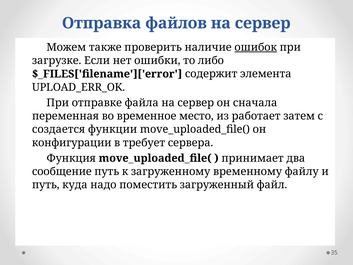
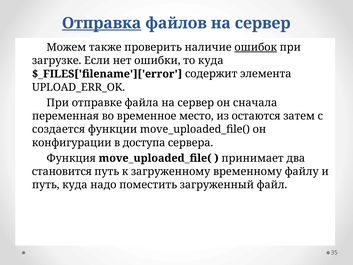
Отправка underline: none -> present
то либо: либо -> куда
работает: работает -> остаются
требует: требует -> доступа
сообщение: сообщение -> становится
